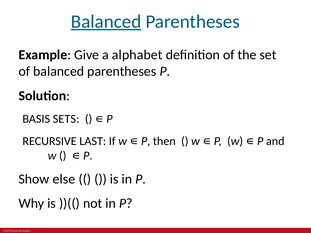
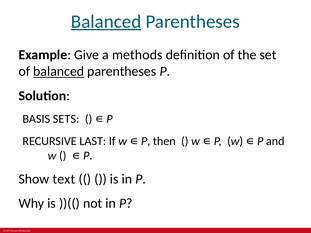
alphabet: alphabet -> methods
balanced at (59, 71) underline: none -> present
else: else -> text
